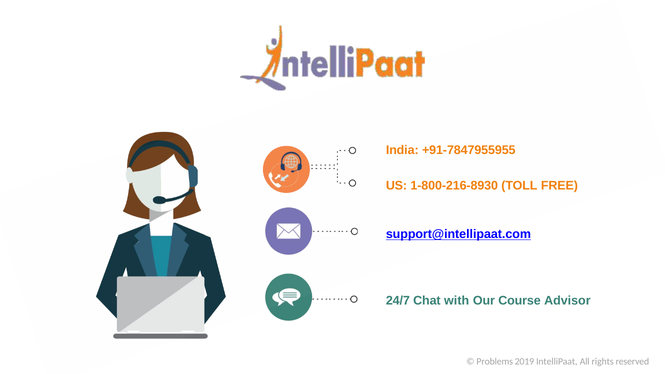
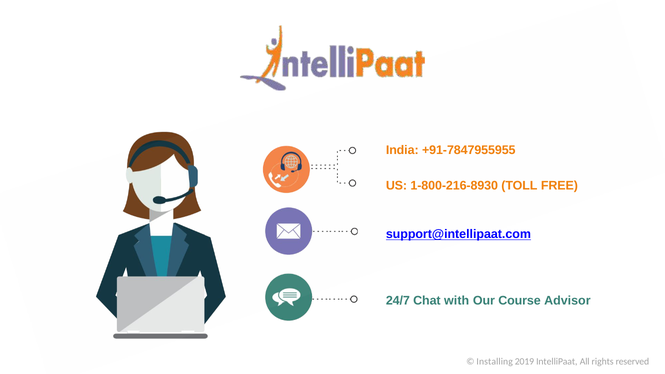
Problems: Problems -> Installing
